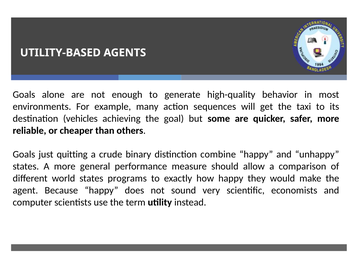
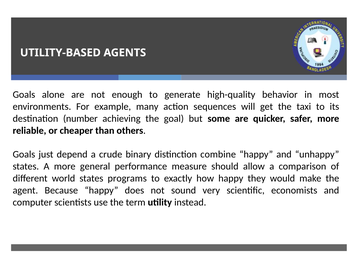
vehicles: vehicles -> number
quitting: quitting -> depend
